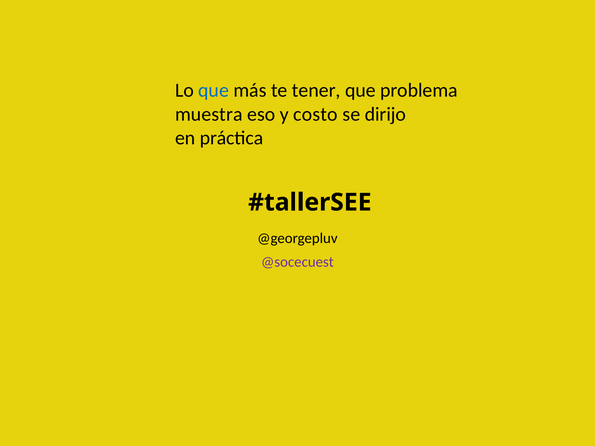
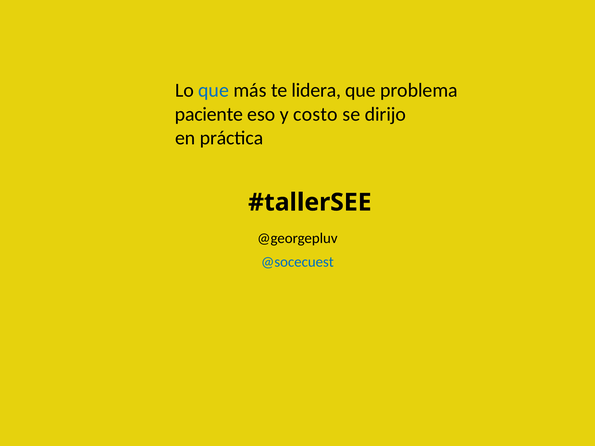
tener: tener -> lidera
muestra: muestra -> paciente
@socecuest colour: purple -> blue
